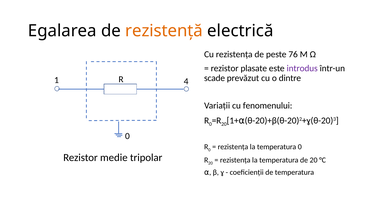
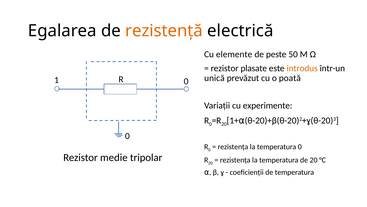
Cu rezistența: rezistența -> elemente
76: 76 -> 50
introdus colour: purple -> orange
scade: scade -> unică
dintre: dintre -> poată
1 4: 4 -> 0
fenomenului: fenomenului -> experimente
